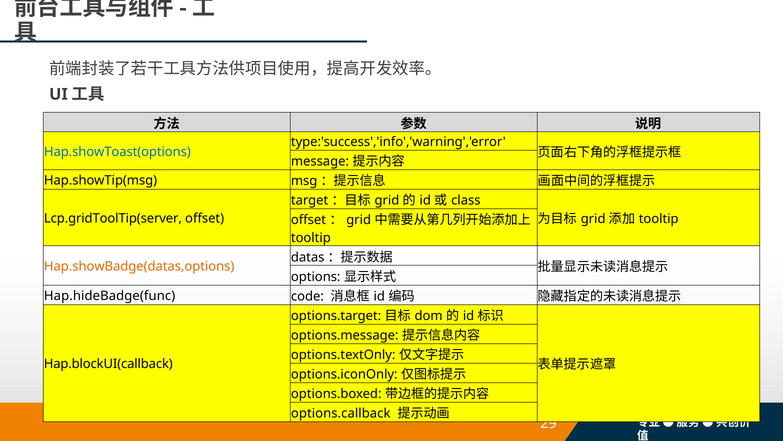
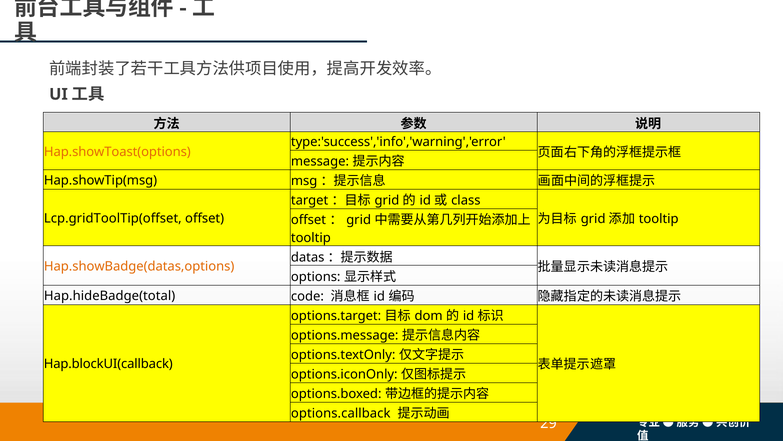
Hap.showToast(options colour: blue -> orange
Lcp.gridToolTip(server: Lcp.gridToolTip(server -> Lcp.gridToolTip(offset
Hap.hideBadge(func: Hap.hideBadge(func -> Hap.hideBadge(total
